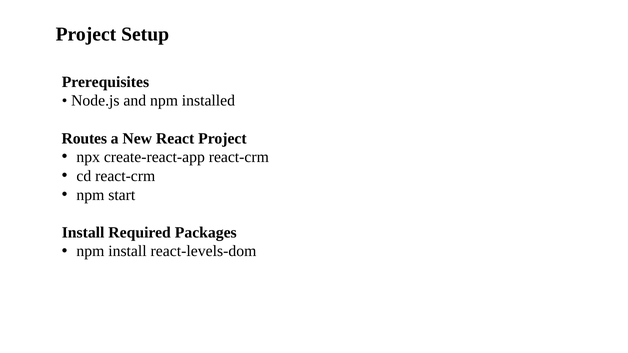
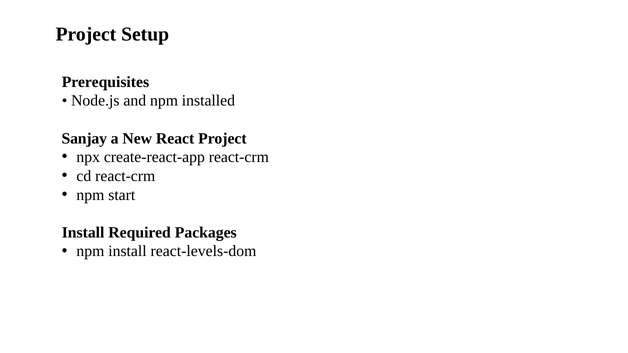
Routes: Routes -> Sanjay
